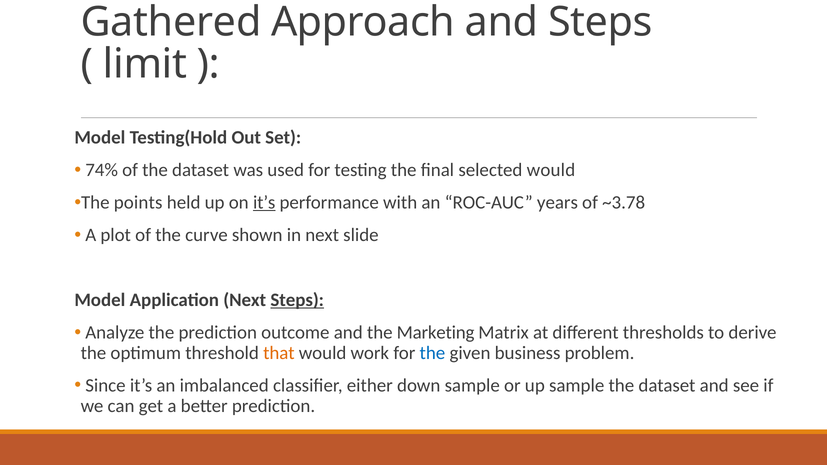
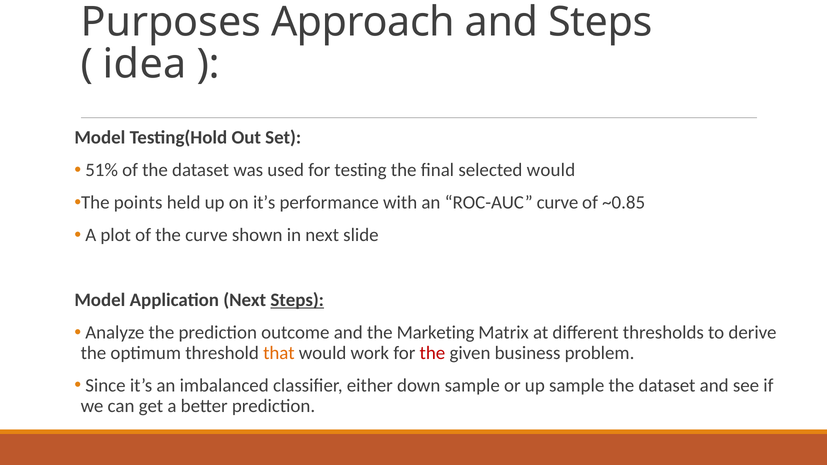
Gathered: Gathered -> Purposes
limit: limit -> idea
74%: 74% -> 51%
it’s at (264, 203) underline: present -> none
ROC-AUC years: years -> curve
~3.78: ~3.78 -> ~0.85
the at (432, 353) colour: blue -> red
